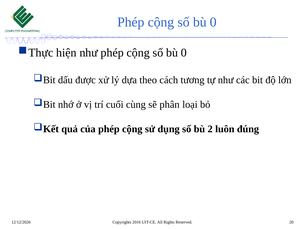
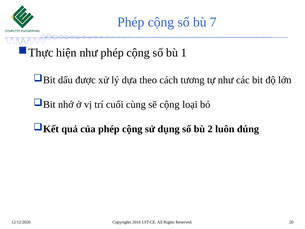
0 at (213, 22): 0 -> 7
0 at (184, 53): 0 -> 1
sẽ phân: phân -> cộng
